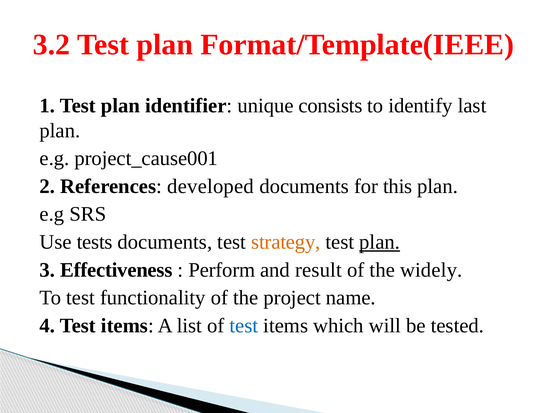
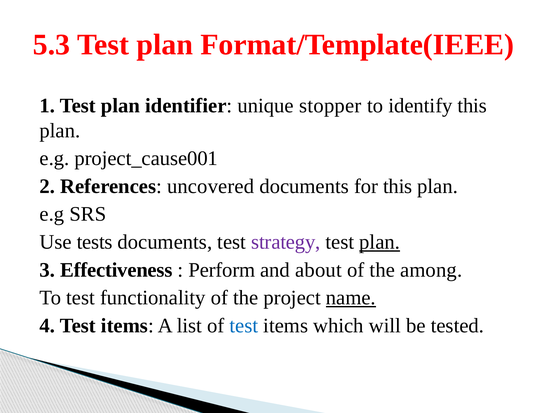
3.2: 3.2 -> 5.3
consists: consists -> stopper
identify last: last -> this
developed: developed -> uncovered
strategy colour: orange -> purple
result: result -> about
widely: widely -> among
name underline: none -> present
